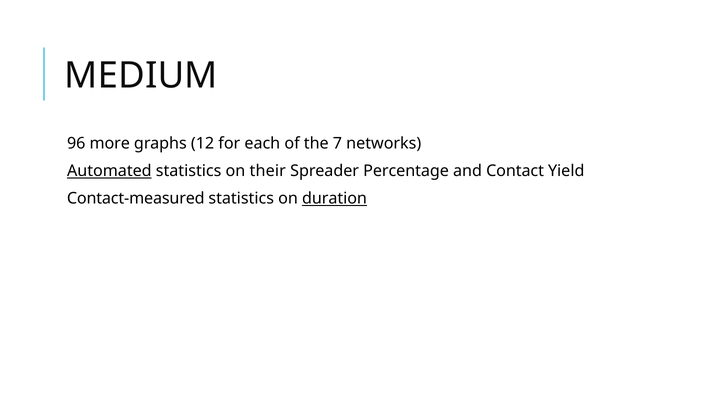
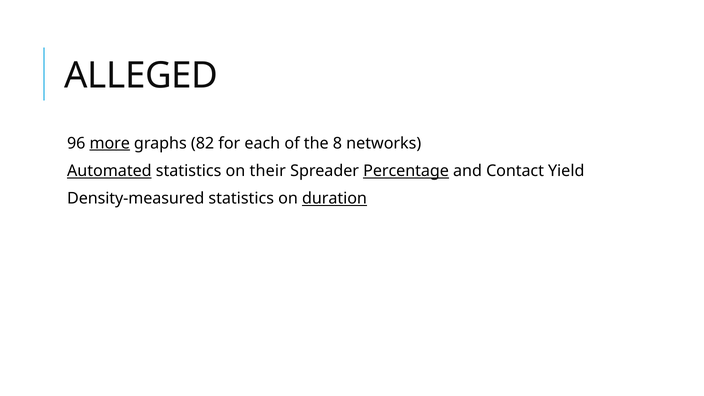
MEDIUM: MEDIUM -> ALLEGED
more underline: none -> present
12: 12 -> 82
7: 7 -> 8
Percentage underline: none -> present
Contact-measured: Contact-measured -> Density-measured
